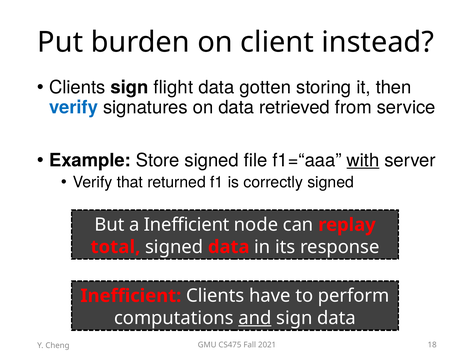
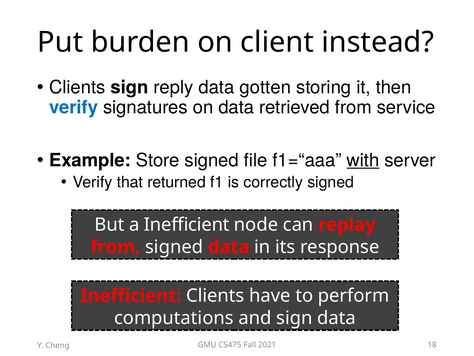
flight: flight -> reply
total at (115, 247): total -> from
and underline: present -> none
